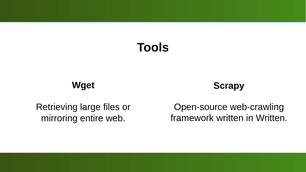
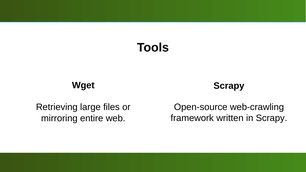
in Written: Written -> Scrapy
